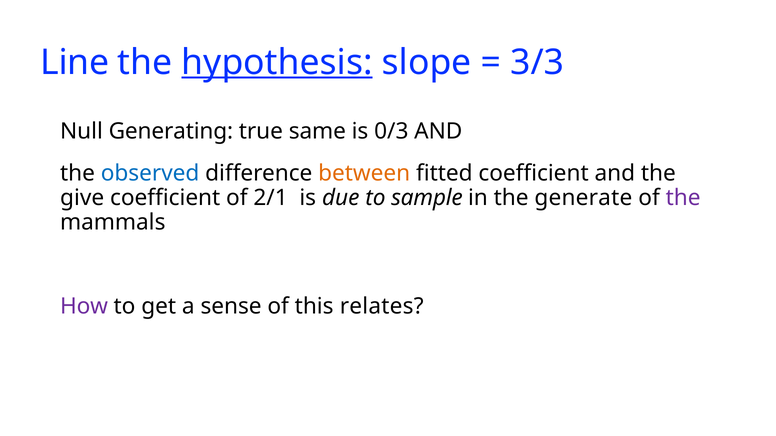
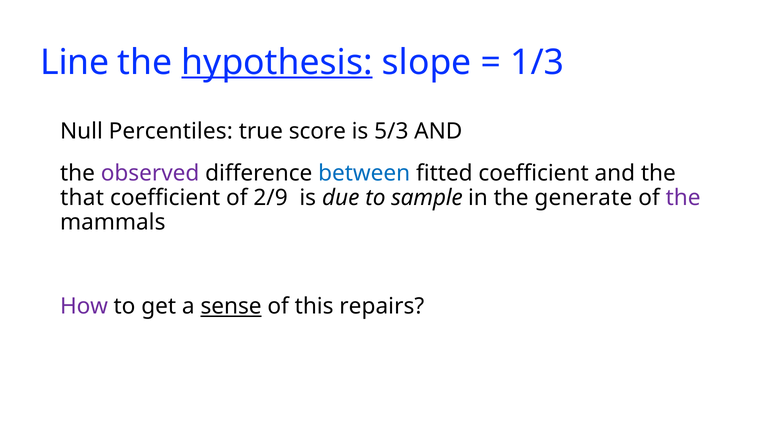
3/3: 3/3 -> 1/3
Generating: Generating -> Percentiles
same: same -> score
0/3: 0/3 -> 5/3
observed colour: blue -> purple
between colour: orange -> blue
give: give -> that
2/1: 2/1 -> 2/9
sense underline: none -> present
relates: relates -> repairs
